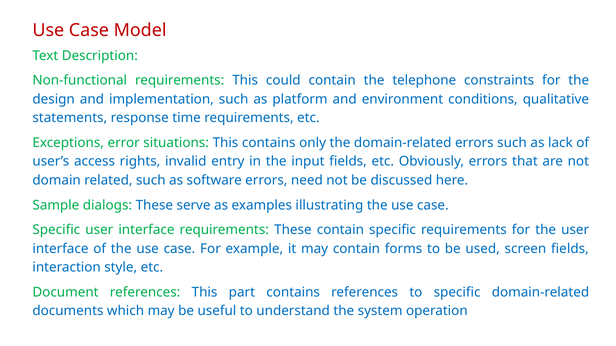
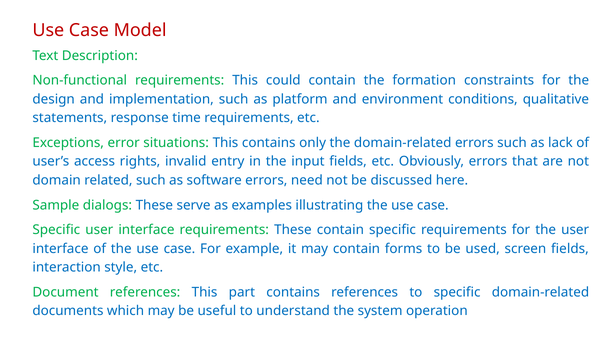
telephone: telephone -> formation
